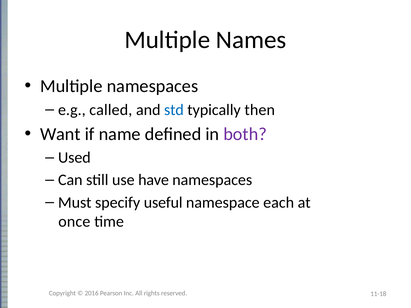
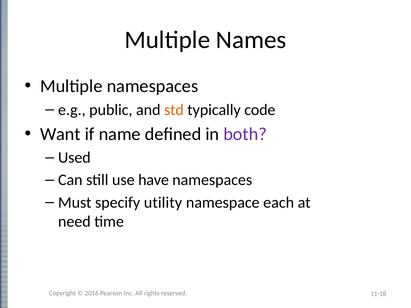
called: called -> public
std colour: blue -> orange
then: then -> code
useful: useful -> utility
once: once -> need
